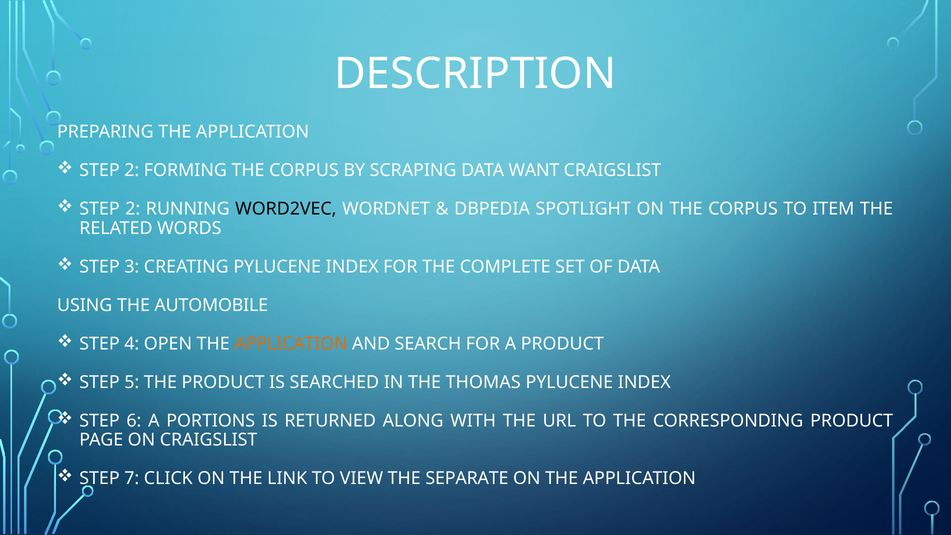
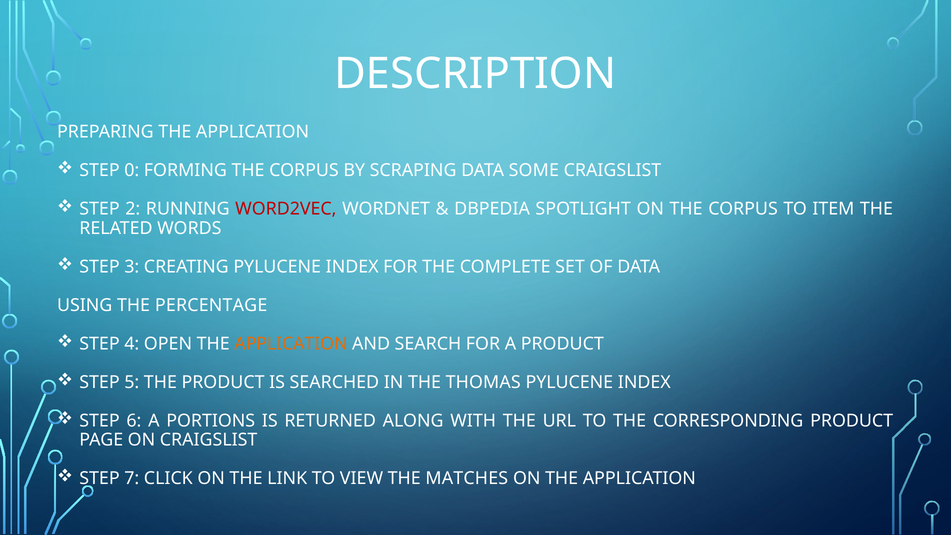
2 at (132, 171): 2 -> 0
WANT: WANT -> SOME
WORD2VEC colour: black -> red
AUTOMOBILE: AUTOMOBILE -> PERCENTAGE
SEPARATE: SEPARATE -> MATCHES
